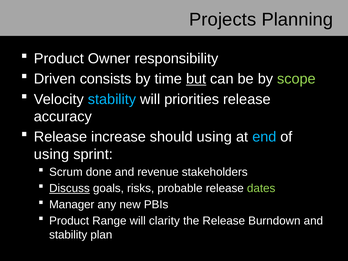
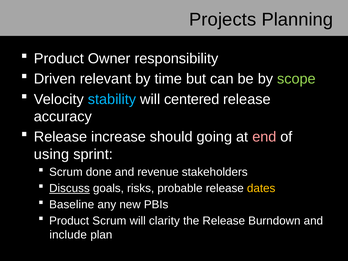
consists: consists -> relevant
but underline: present -> none
priorities: priorities -> centered
should using: using -> going
end colour: light blue -> pink
dates colour: light green -> yellow
Manager: Manager -> Baseline
Product Range: Range -> Scrum
stability at (68, 235): stability -> include
